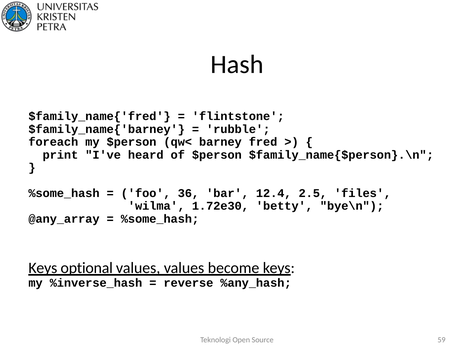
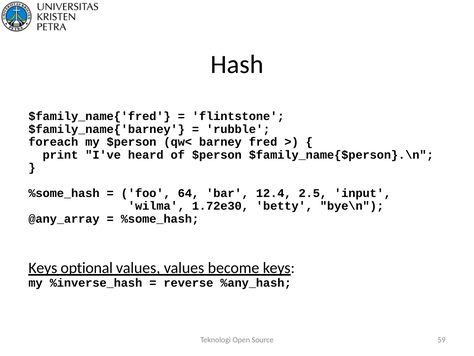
36: 36 -> 64
files: files -> input
